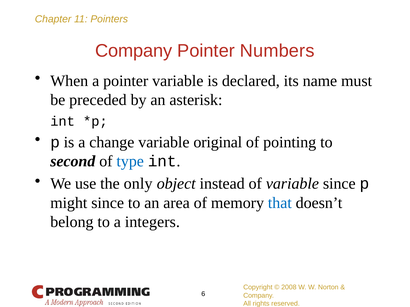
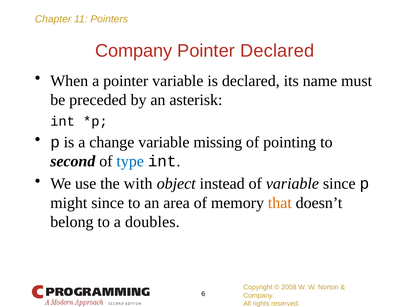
Pointer Numbers: Numbers -> Declared
original: original -> missing
only: only -> with
that colour: blue -> orange
integers: integers -> doubles
